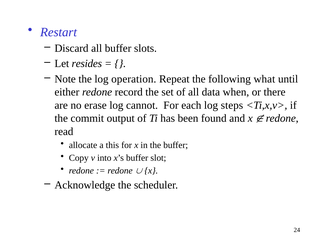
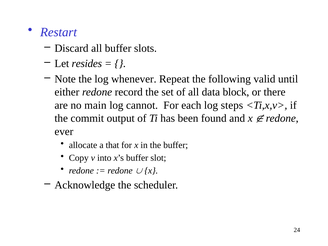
operation: operation -> whenever
what: what -> valid
when: when -> block
erase: erase -> main
read: read -> ever
this: this -> that
